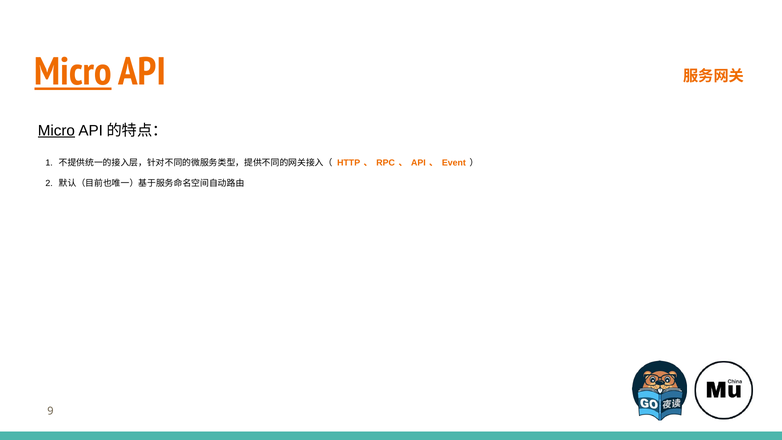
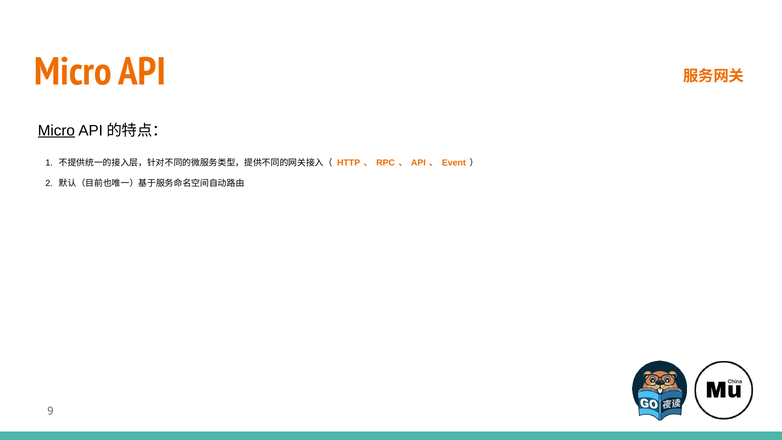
Micro at (73, 72) underline: present -> none
